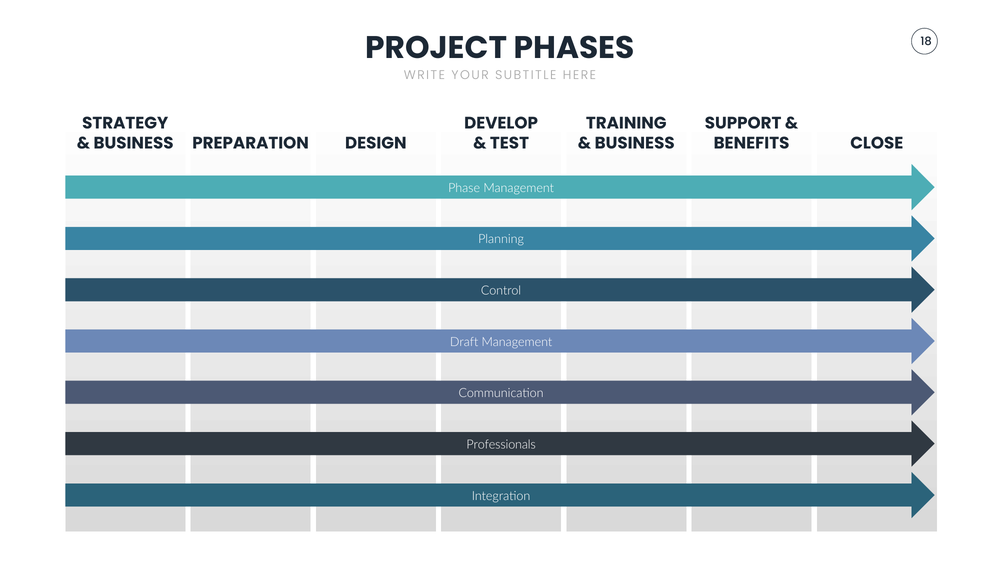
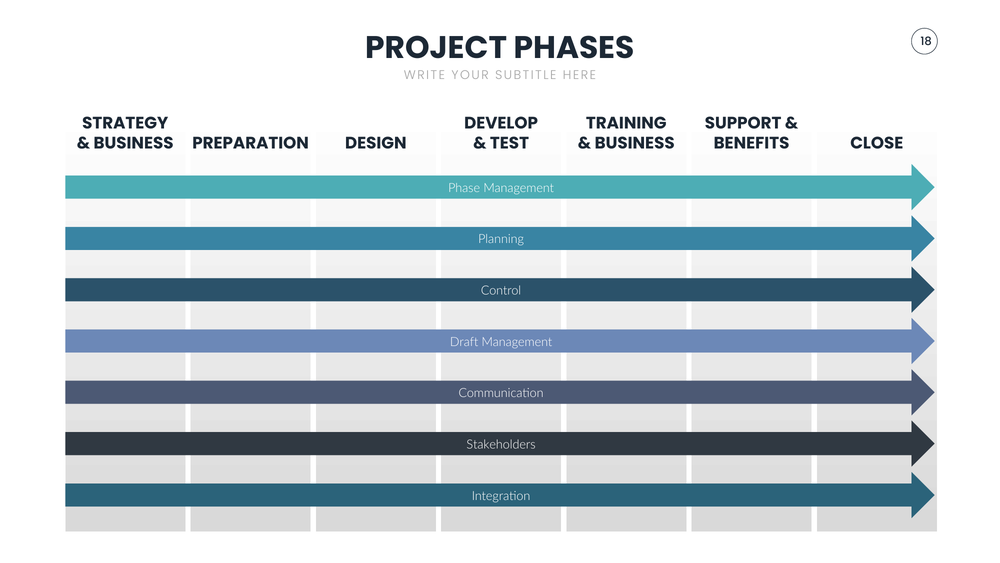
Professionals: Professionals -> Stakeholders
